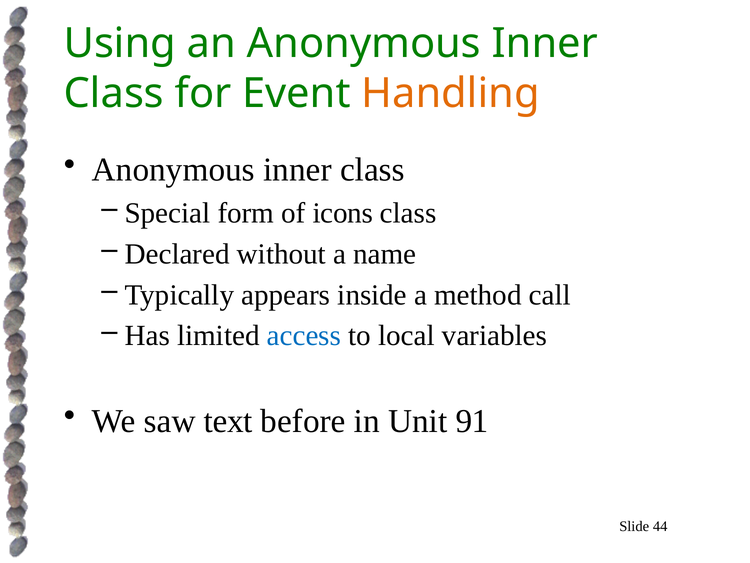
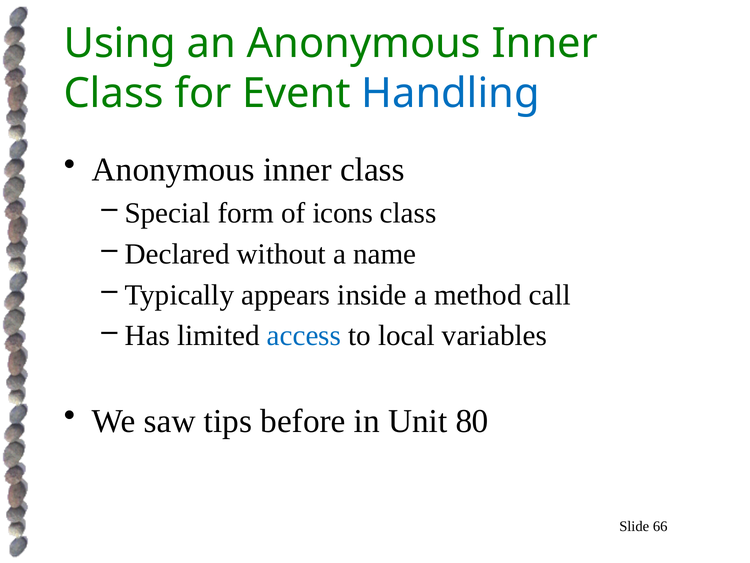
Handling colour: orange -> blue
text: text -> tips
91: 91 -> 80
44: 44 -> 66
